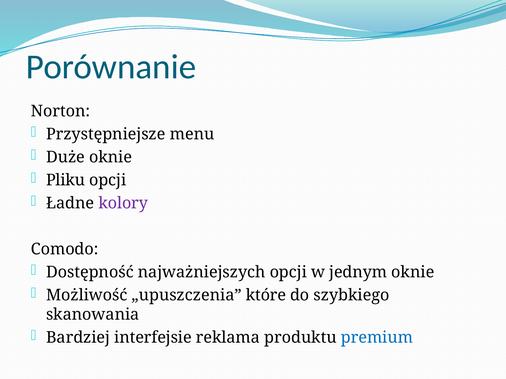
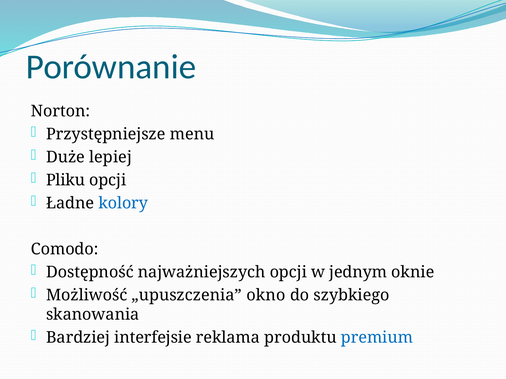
Duże oknie: oknie -> lepiej
kolory colour: purple -> blue
które: które -> okno
